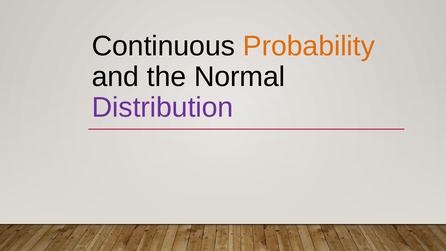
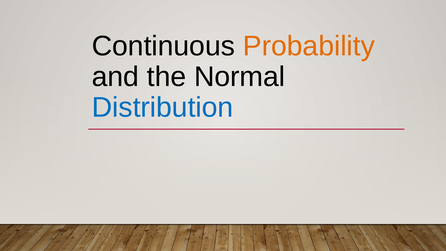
Distribution colour: purple -> blue
